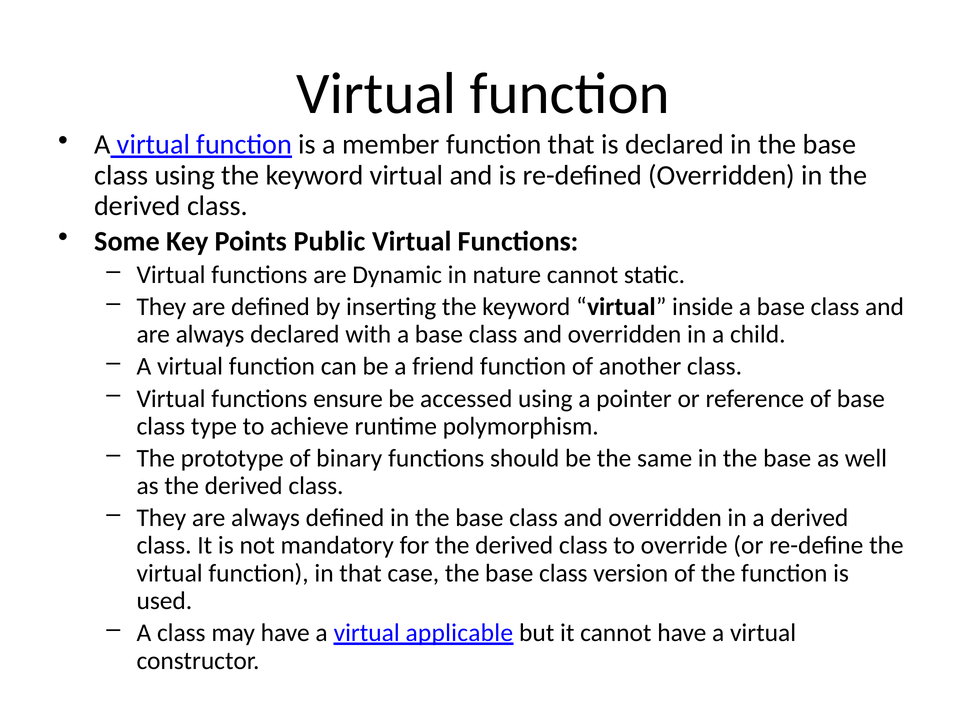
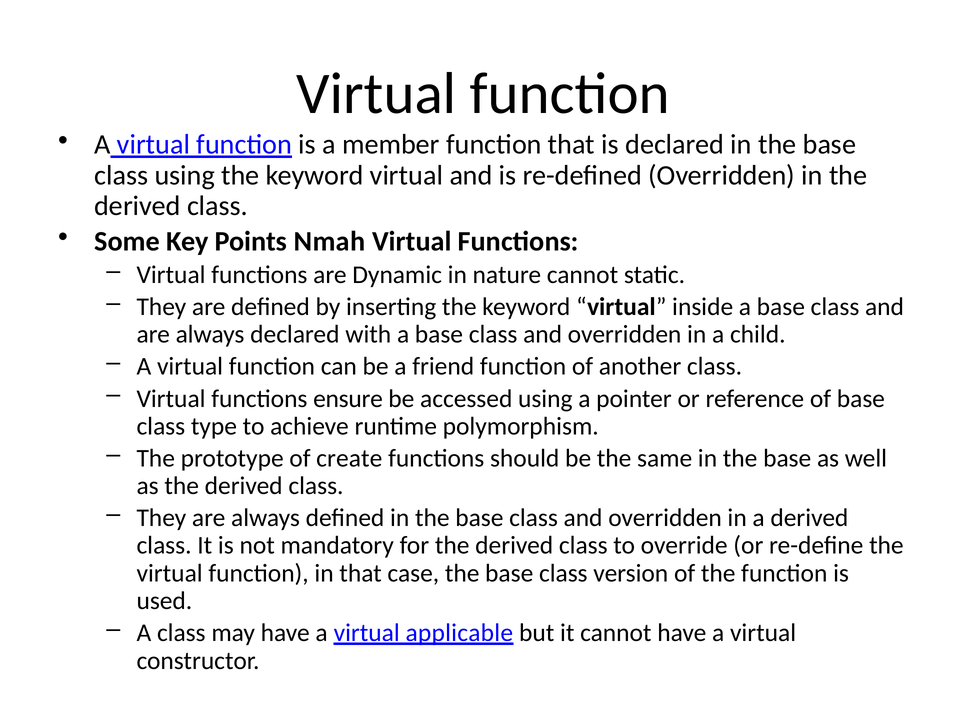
Public: Public -> Nmah
binary: binary -> create
